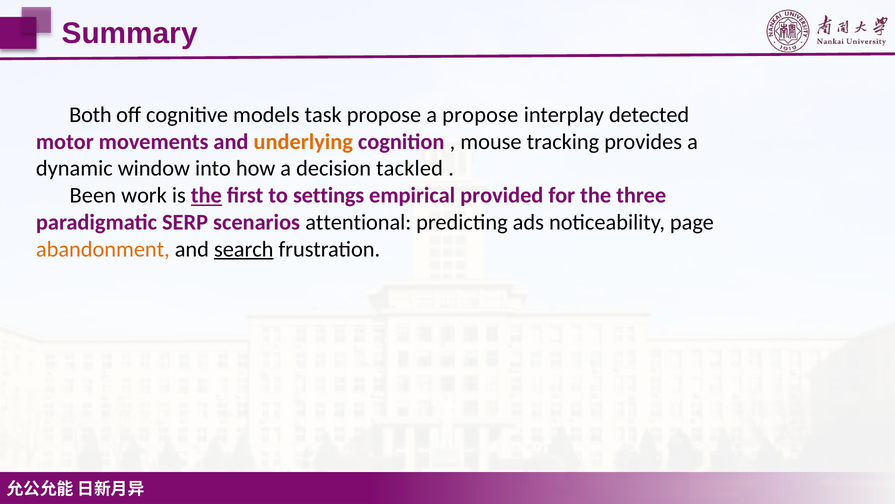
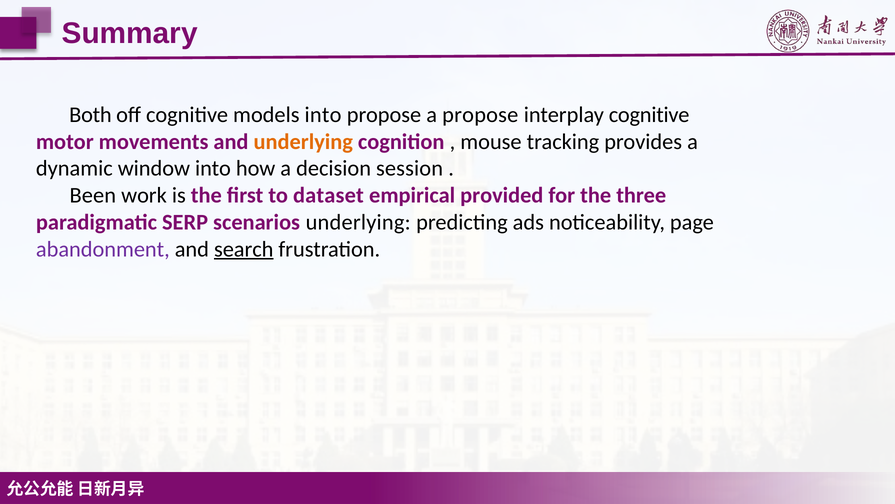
models task: task -> into
interplay detected: detected -> cognitive
tackled: tackled -> session
the at (206, 195) underline: present -> none
settings: settings -> dataset
scenarios attentional: attentional -> underlying
abandonment colour: orange -> purple
